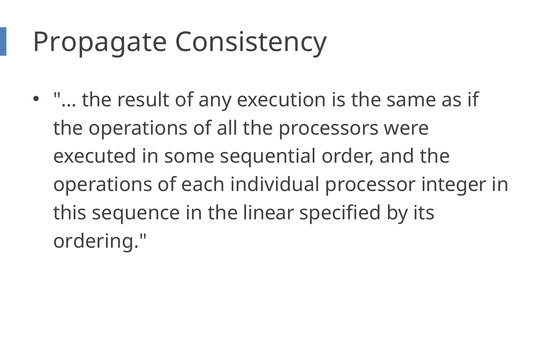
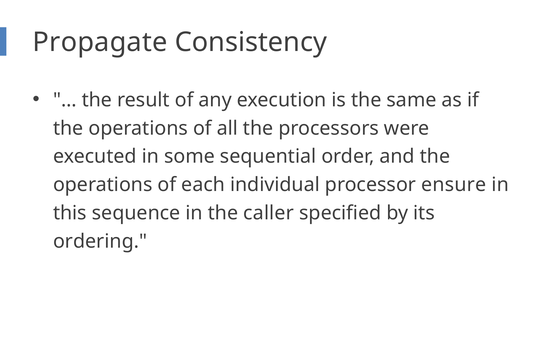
integer: integer -> ensure
linear: linear -> caller
